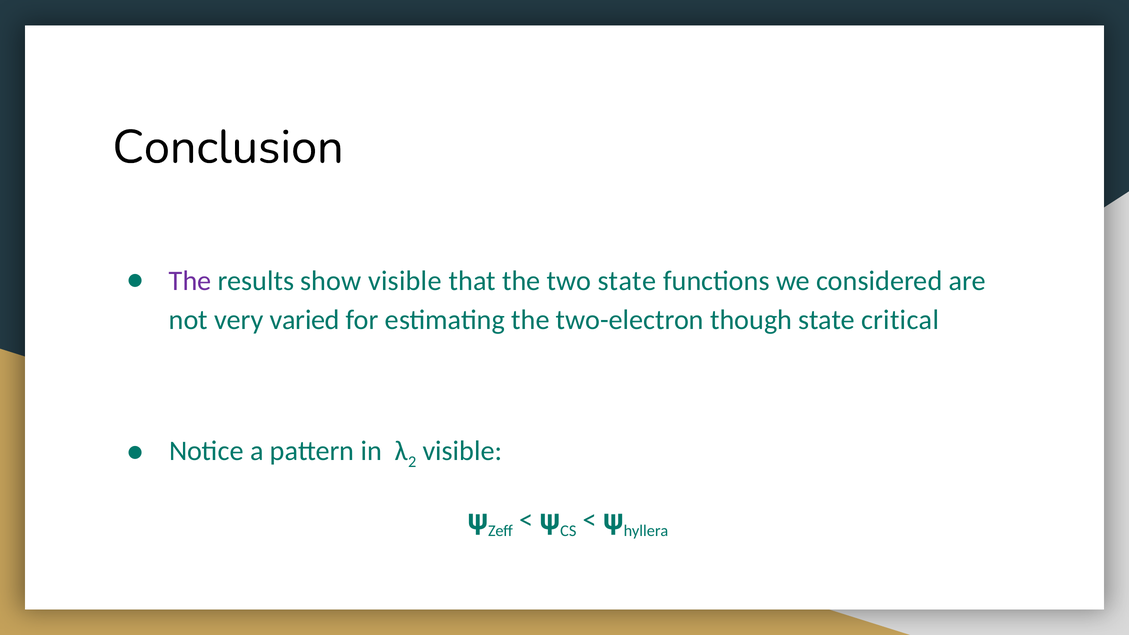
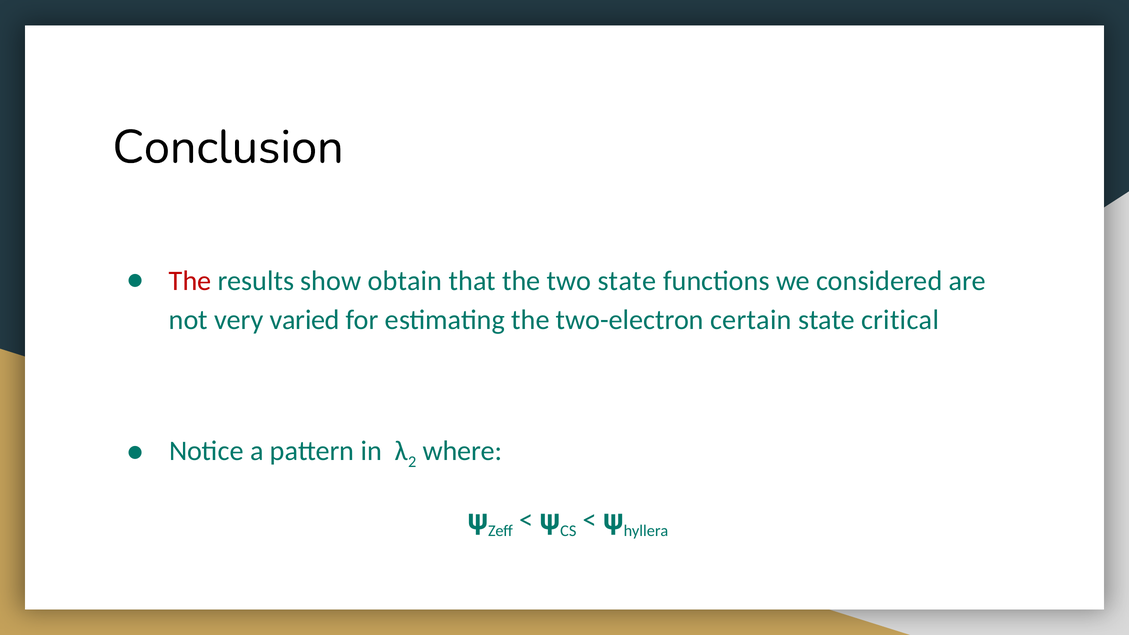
The at (190, 281) colour: purple -> red
show visible: visible -> obtain
though: though -> certain
visible at (462, 451): visible -> where
